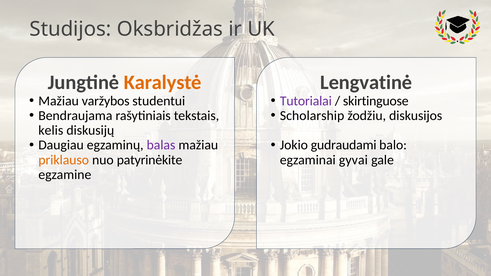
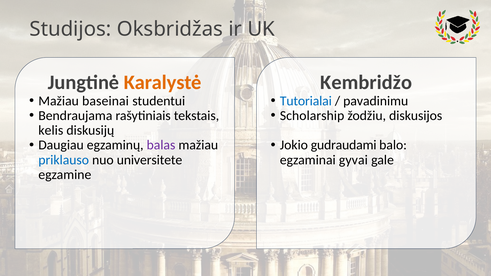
Lengvatinė: Lengvatinė -> Kembridžo
varžybos: varžybos -> baseinai
Tutorialai colour: purple -> blue
skirtinguose: skirtinguose -> pavadinimu
priklauso colour: orange -> blue
patyrinėkite: patyrinėkite -> universitete
